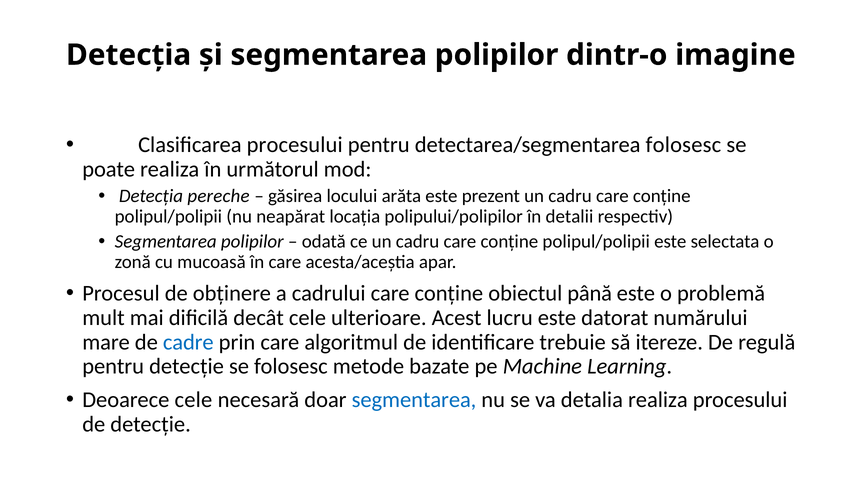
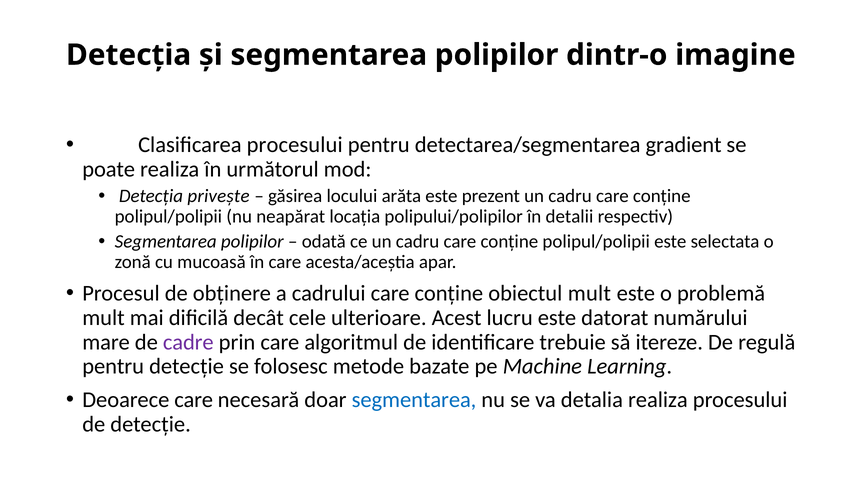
detectarea/segmentarea folosesc: folosesc -> gradient
pereche: pereche -> privește
obiectul până: până -> mult
cadre colour: blue -> purple
Deoarece cele: cele -> care
